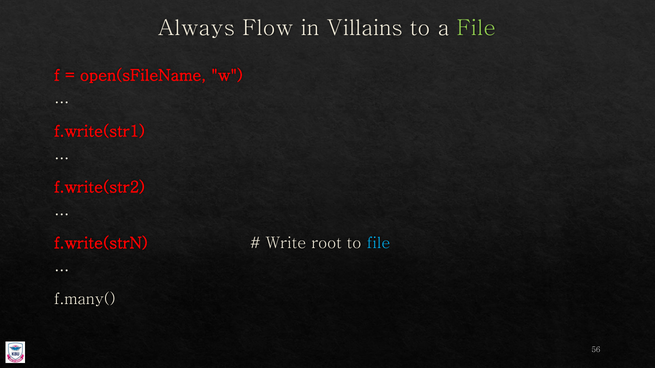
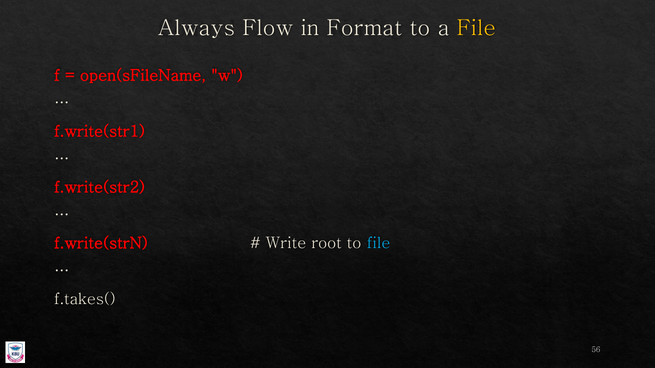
Villains: Villains -> Format
File at (476, 28) colour: light green -> yellow
f.many(: f.many( -> f.takes(
